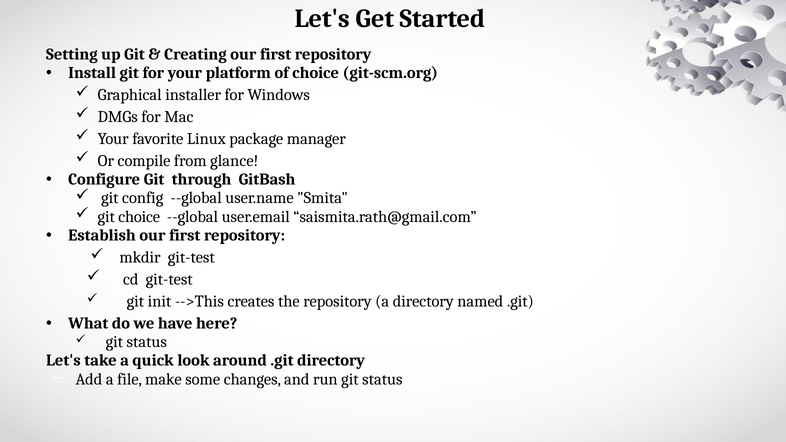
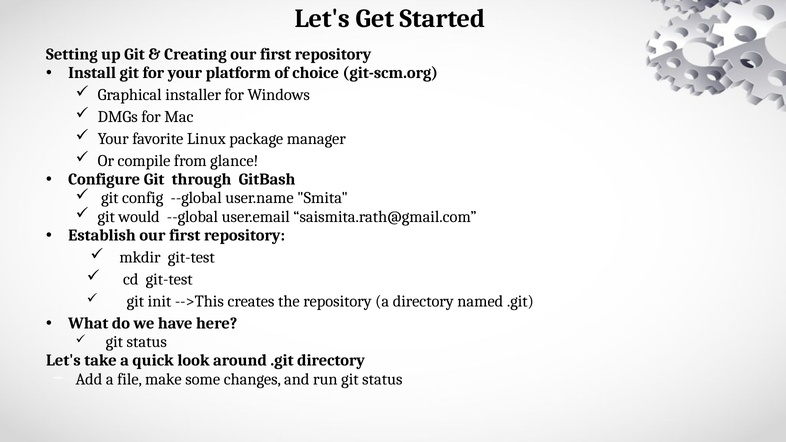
git choice: choice -> would
